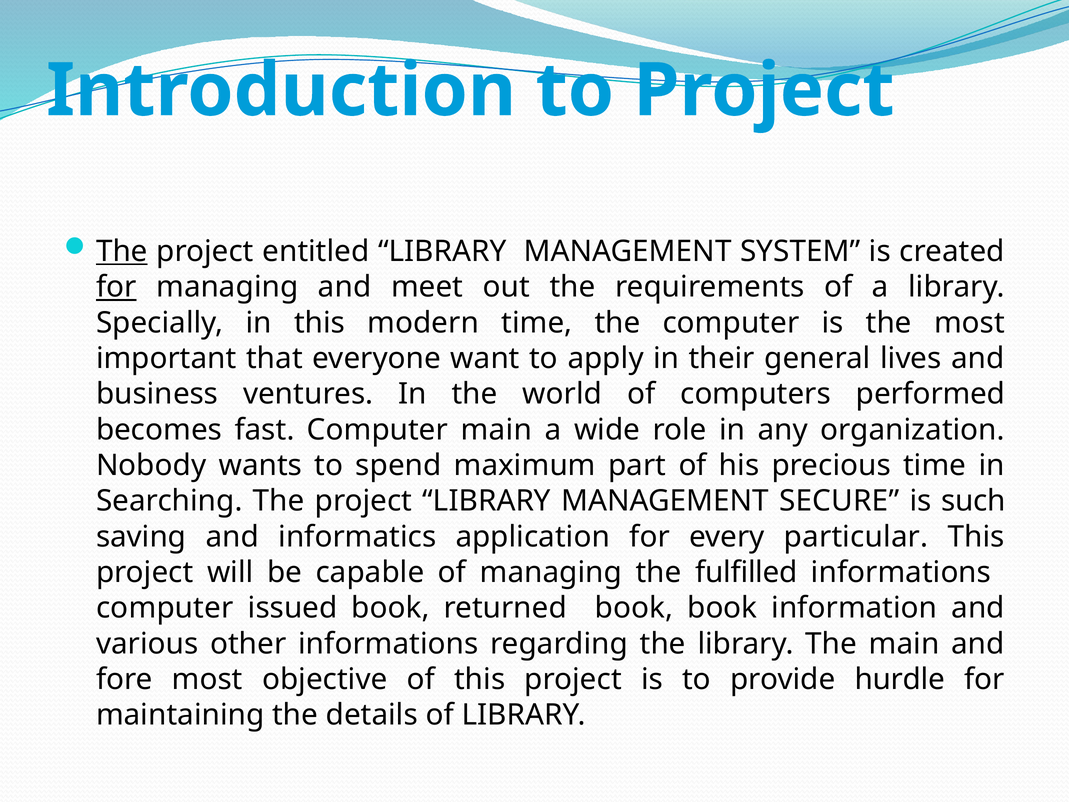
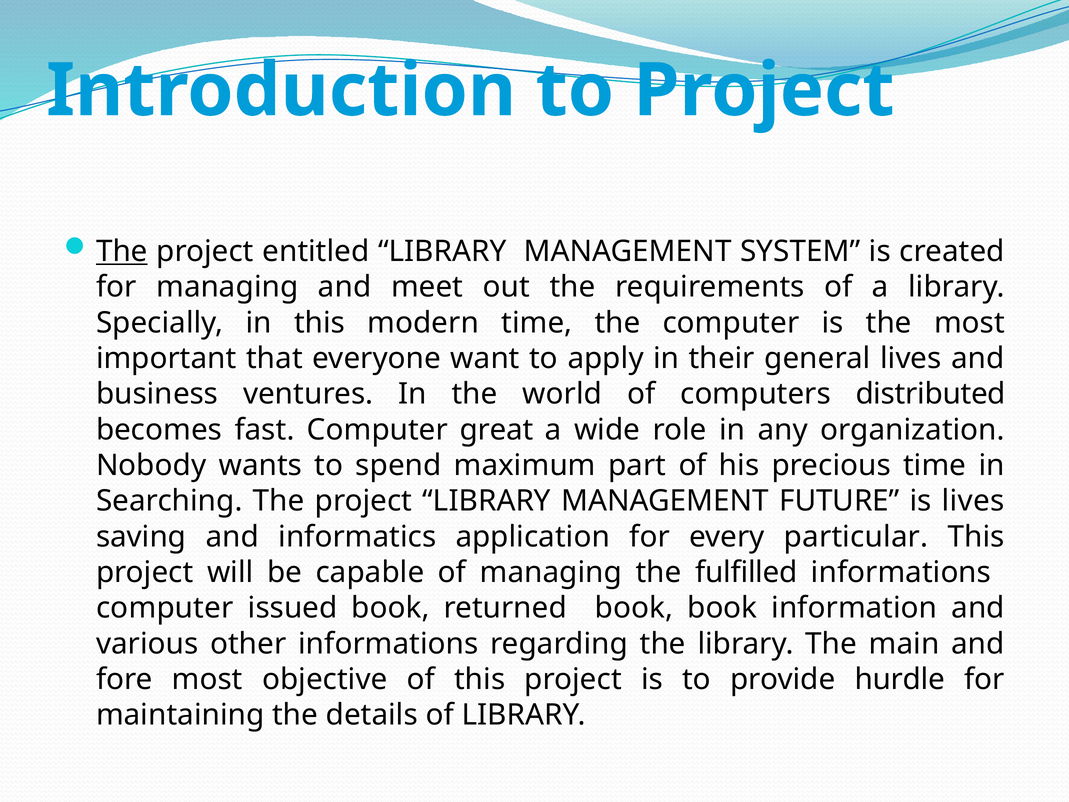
for at (116, 287) underline: present -> none
performed: performed -> distributed
Computer main: main -> great
SECURE: SECURE -> FUTURE
is such: such -> lives
